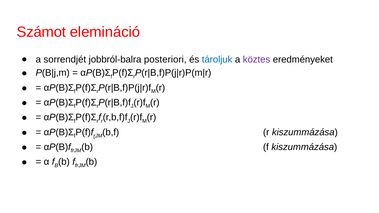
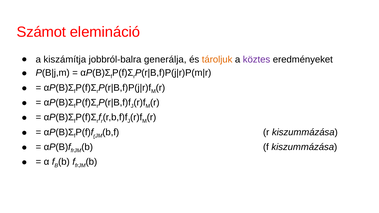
sorrendjét: sorrendjét -> kiszámítja
posteriori: posteriori -> generálja
tároljuk colour: blue -> orange
